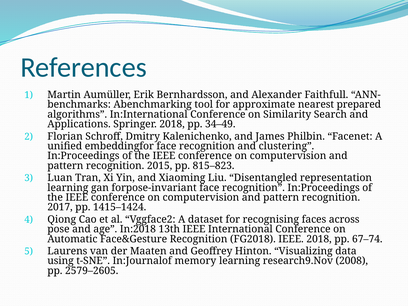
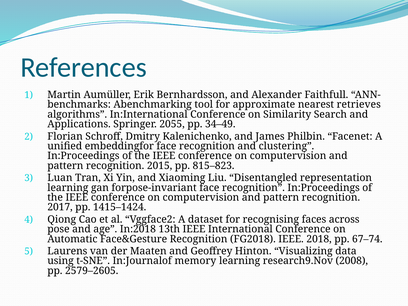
prepared: prepared -> retrieves
Springer 2018: 2018 -> 2055
